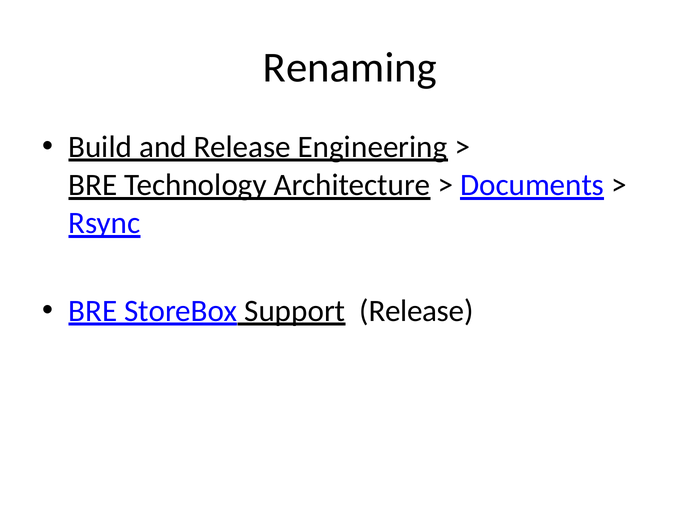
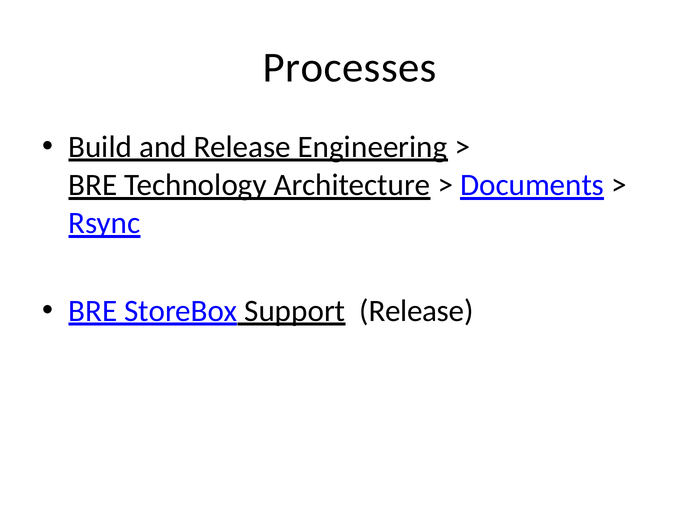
Renaming: Renaming -> Processes
